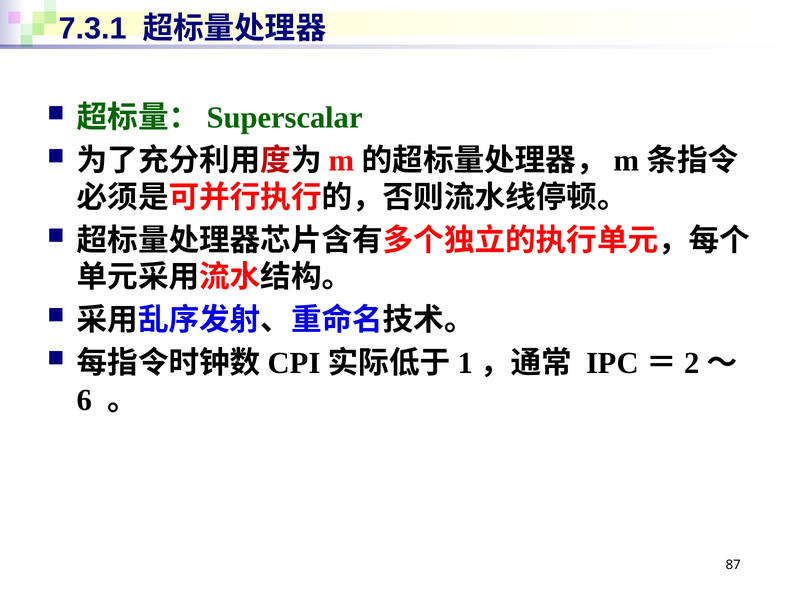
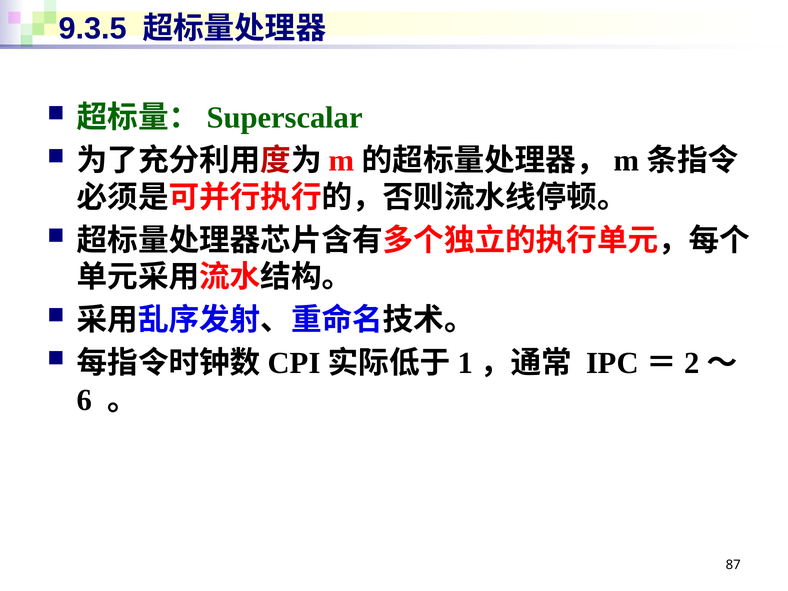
7.3.1: 7.3.1 -> 9.3.5
